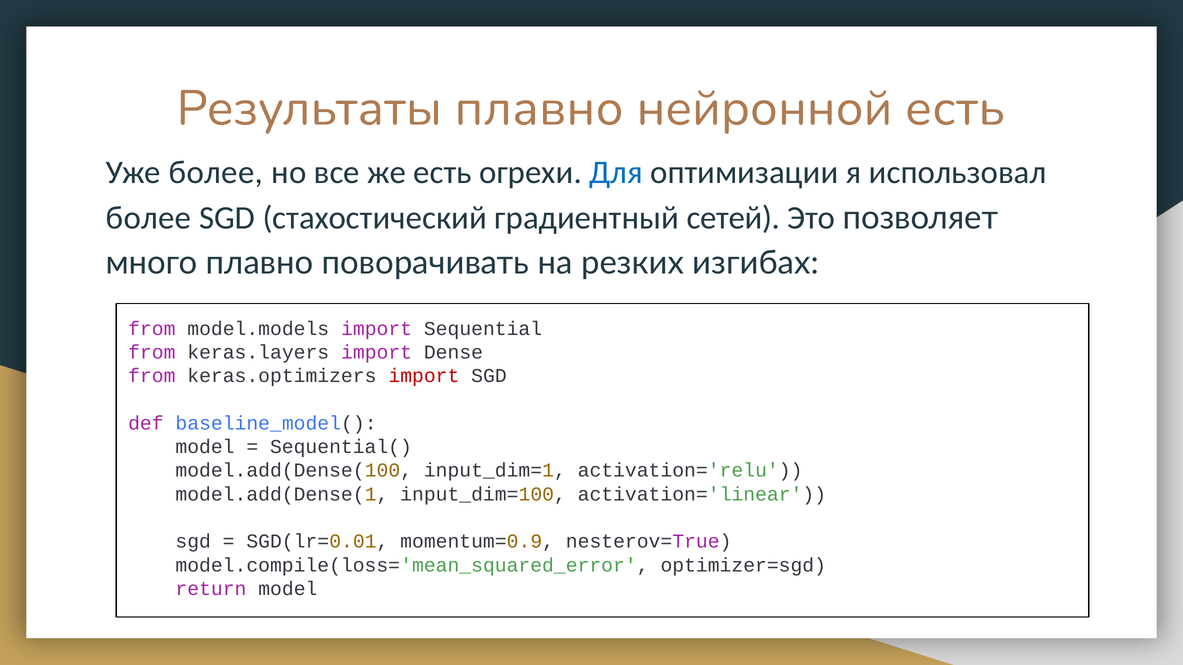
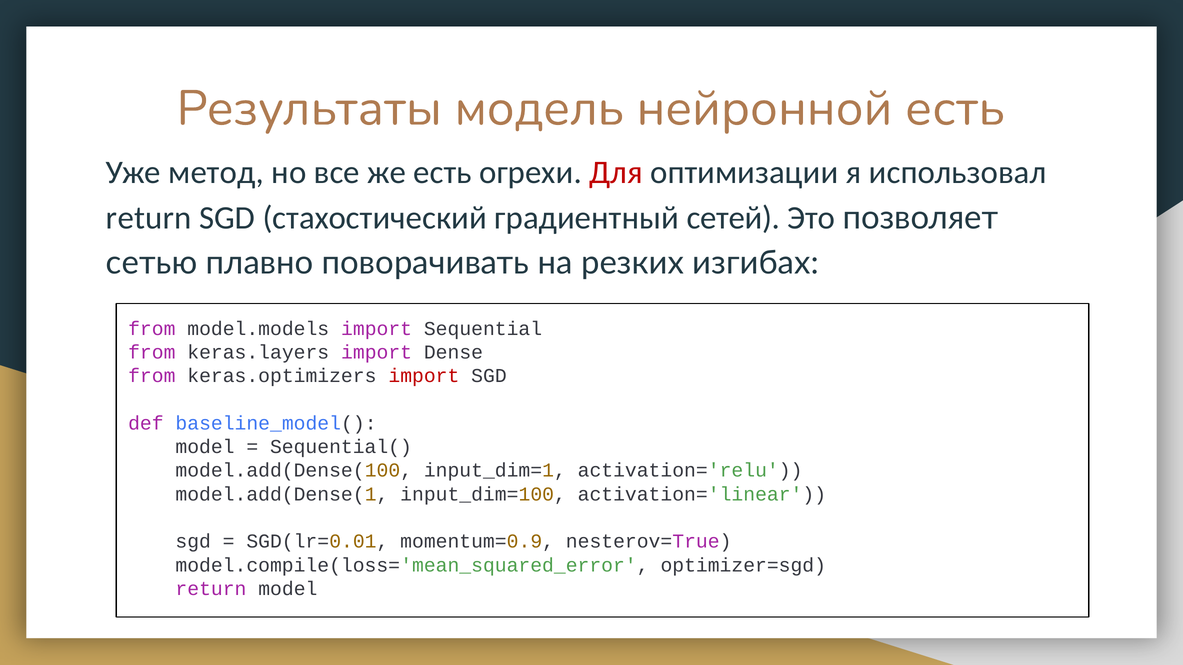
Результаты плавно: плавно -> модель
Уже более: более -> метод
Для colour: blue -> red
более at (149, 218): более -> return
много: много -> сетью
